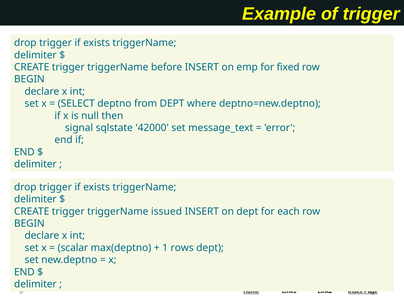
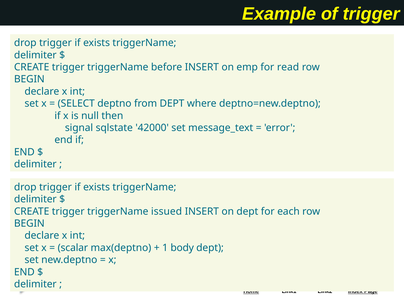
fixed: fixed -> read
rows: rows -> body
